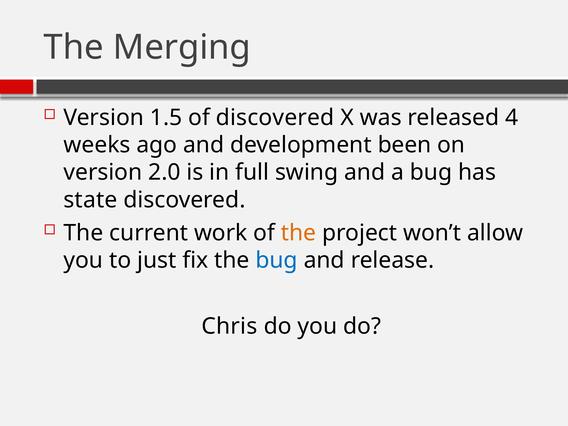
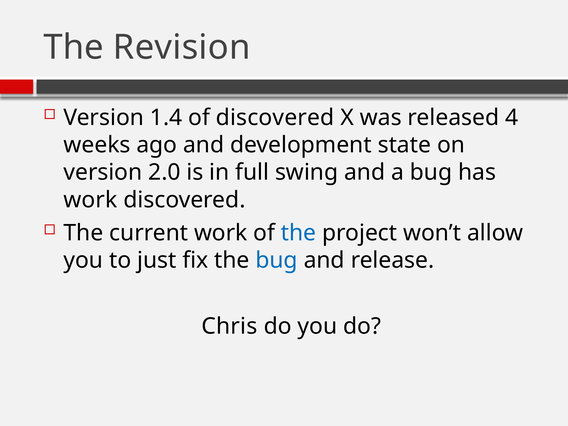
Merging: Merging -> Revision
1.5: 1.5 -> 1.4
been: been -> state
state at (90, 200): state -> work
the at (299, 233) colour: orange -> blue
